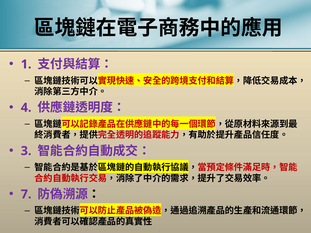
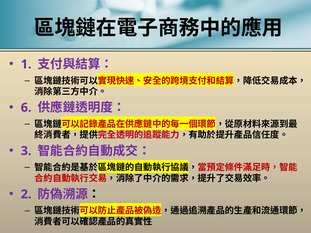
4: 4 -> 6
7: 7 -> 2
